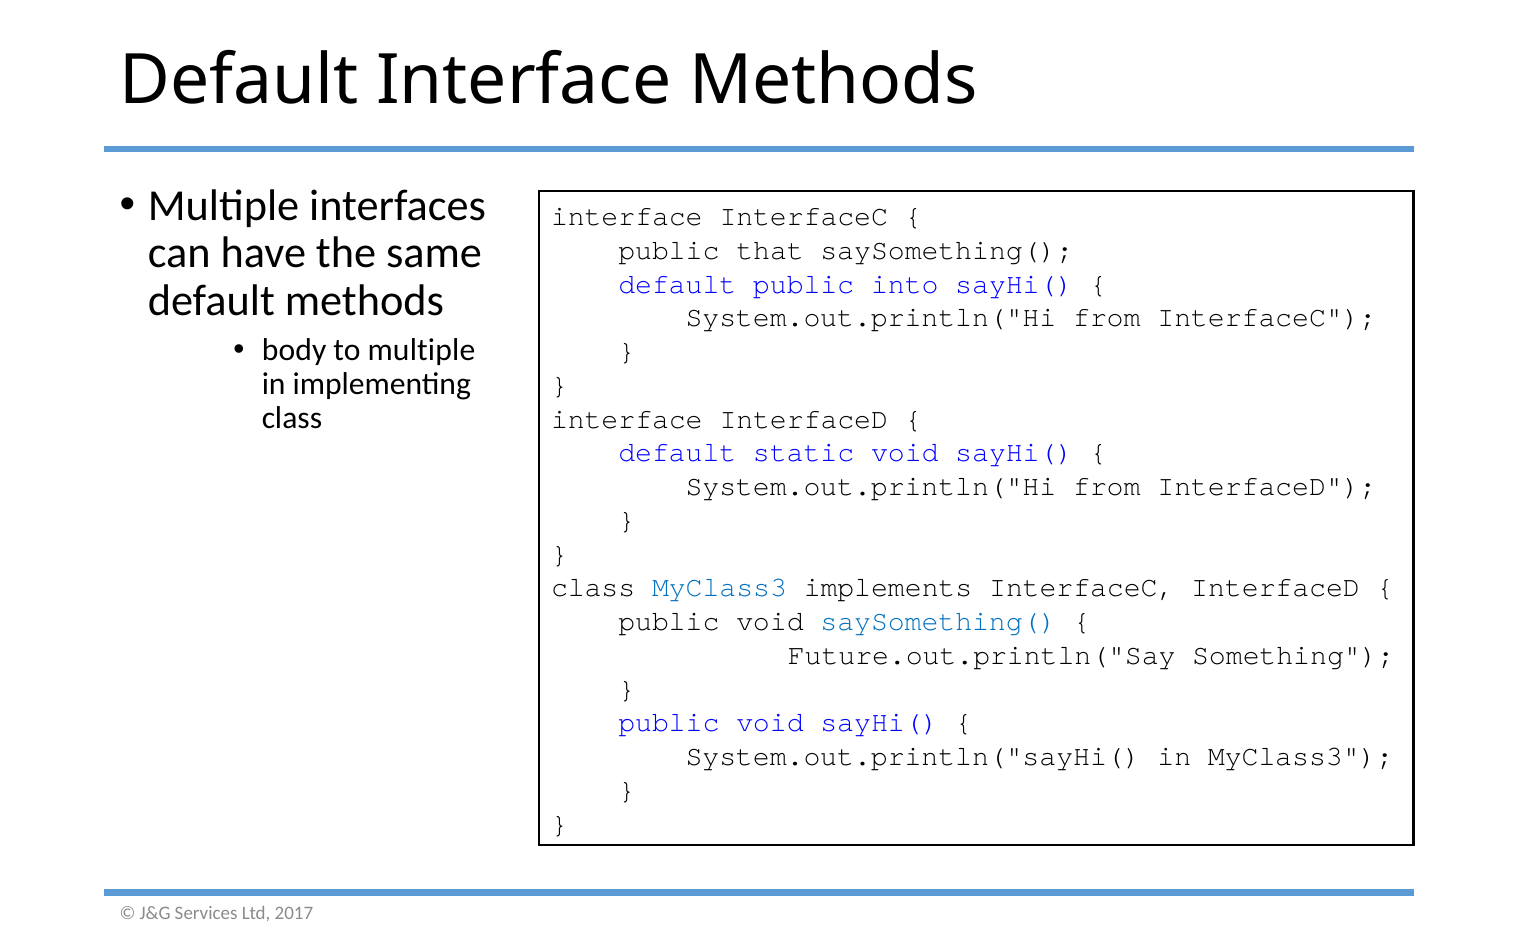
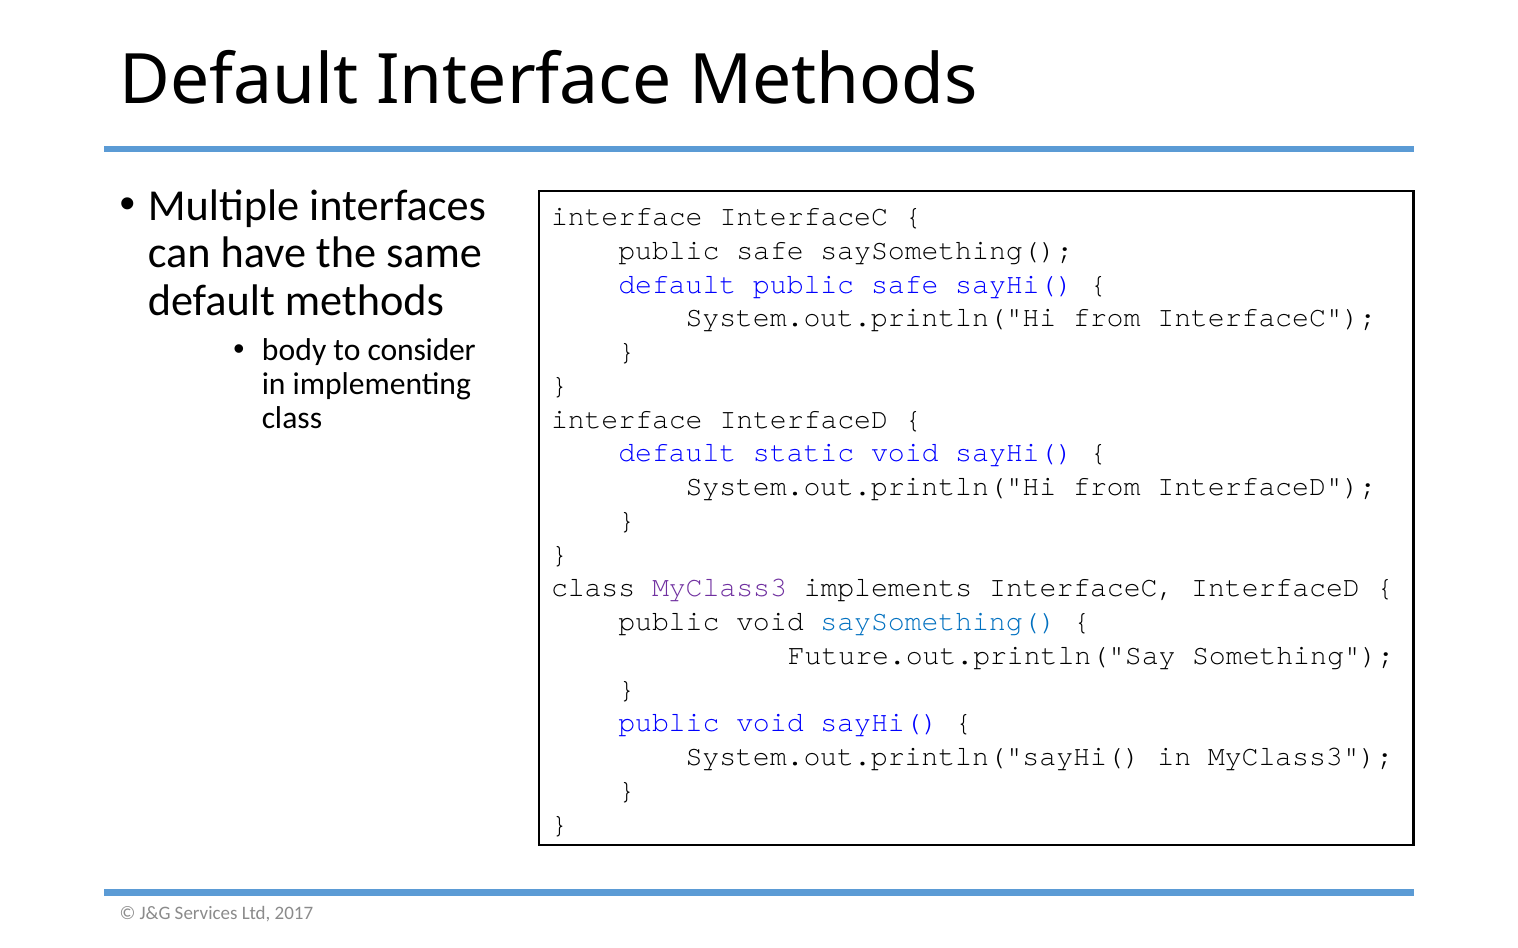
that at (770, 250): that -> safe
default public into: into -> safe
to multiple: multiple -> consider
MyClass3 at (719, 588) colour: blue -> purple
